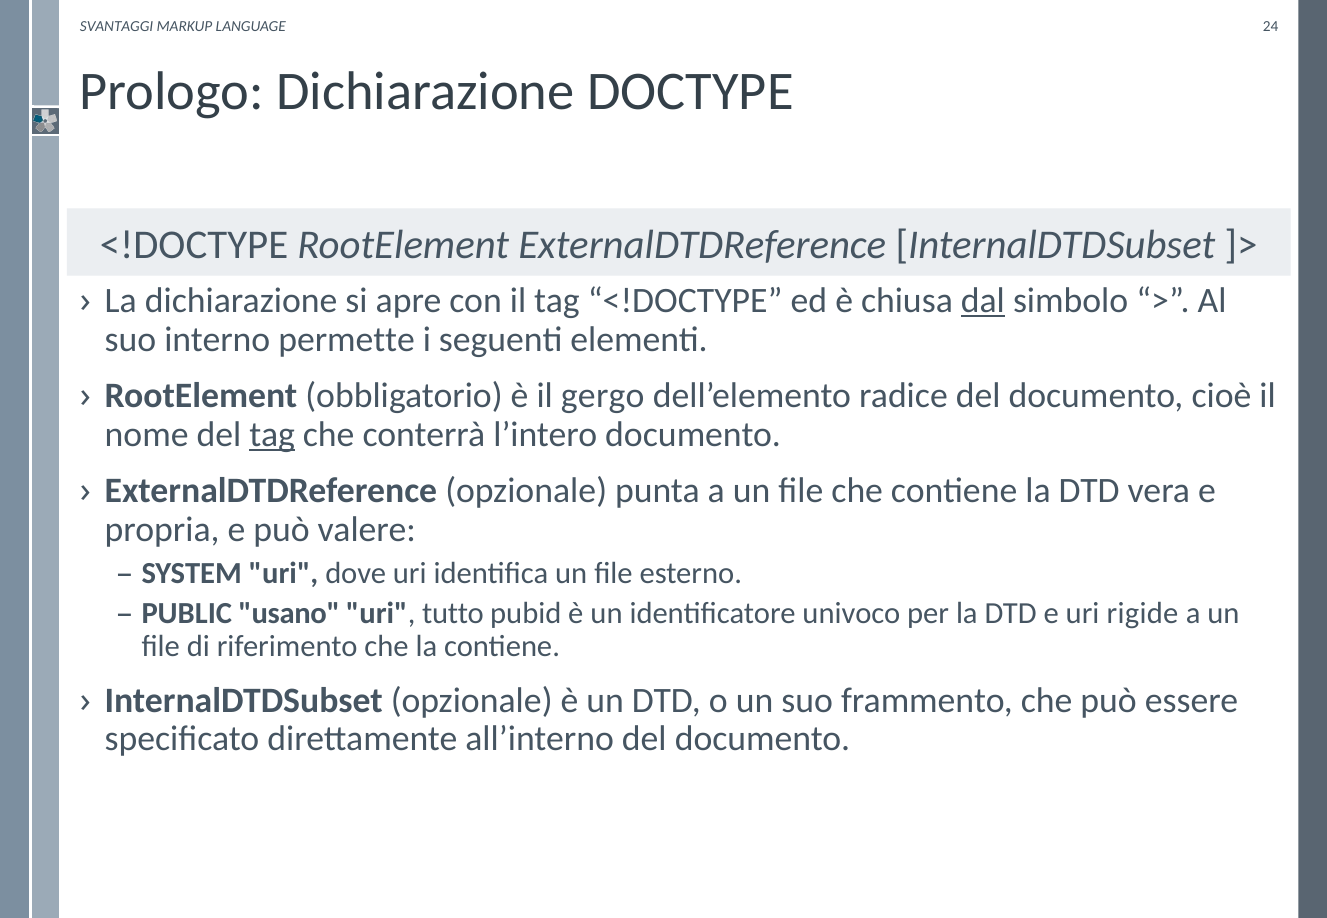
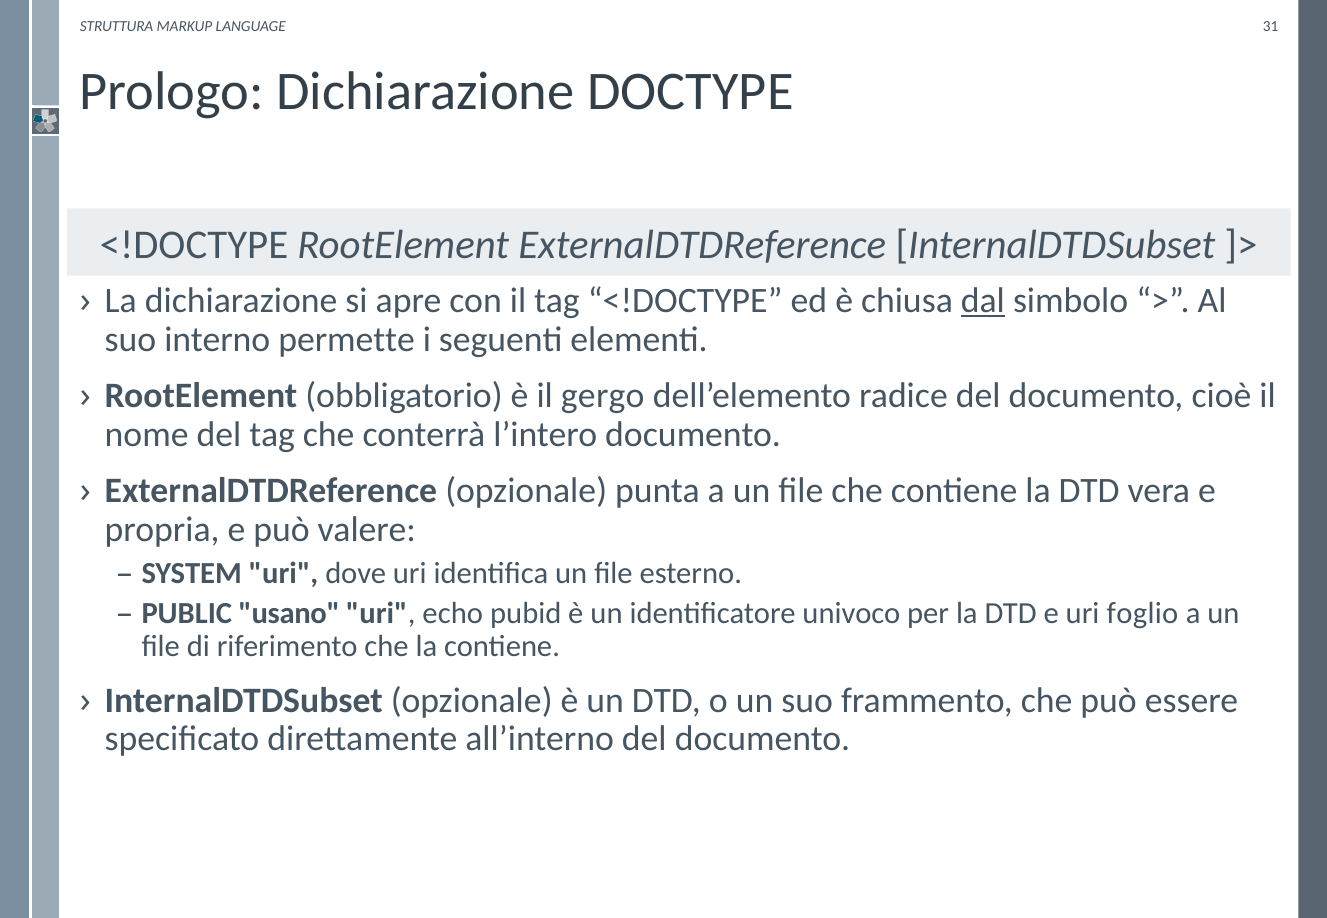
SVANTAGGI: SVANTAGGI -> STRUTTURA
24: 24 -> 31
tag at (272, 435) underline: present -> none
tutto: tutto -> echo
rigide: rigide -> foglio
